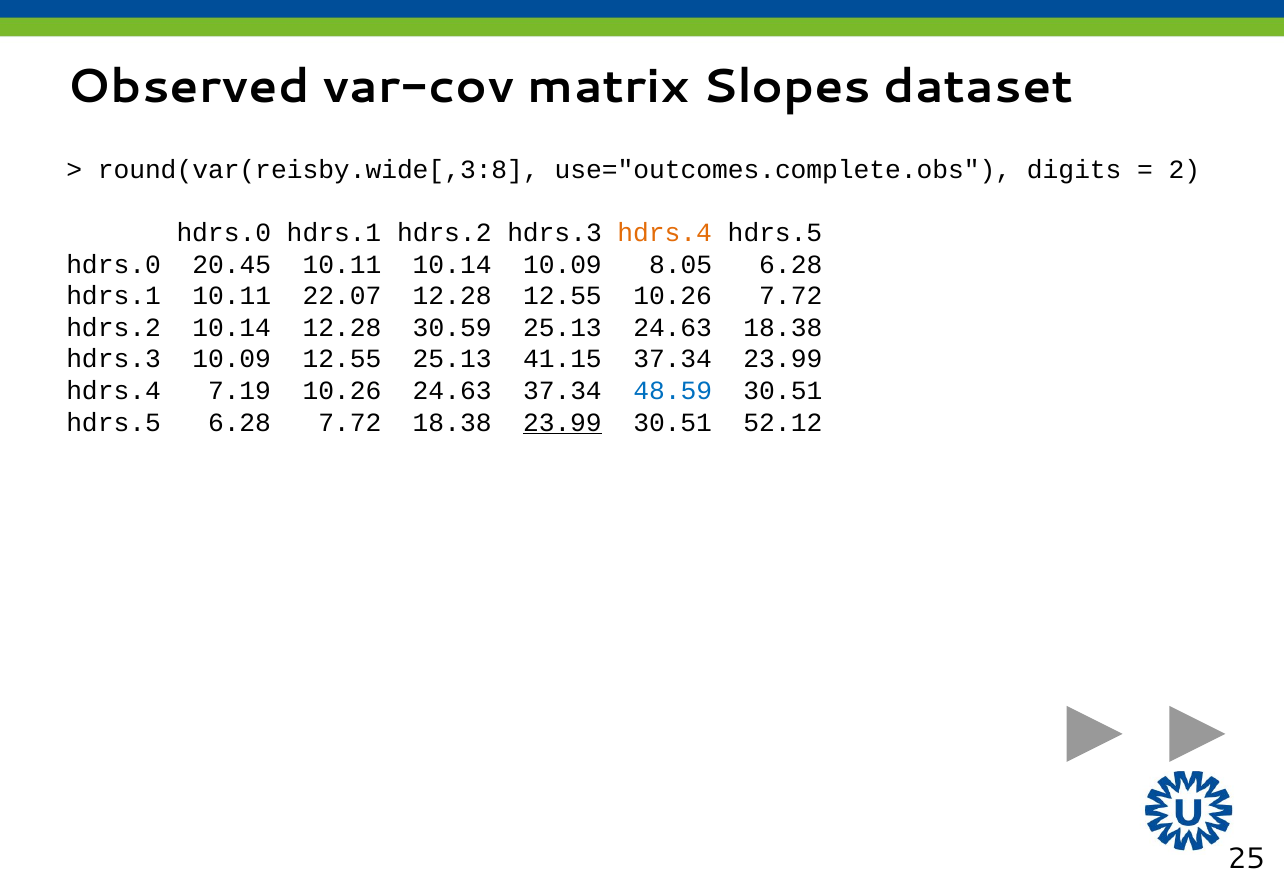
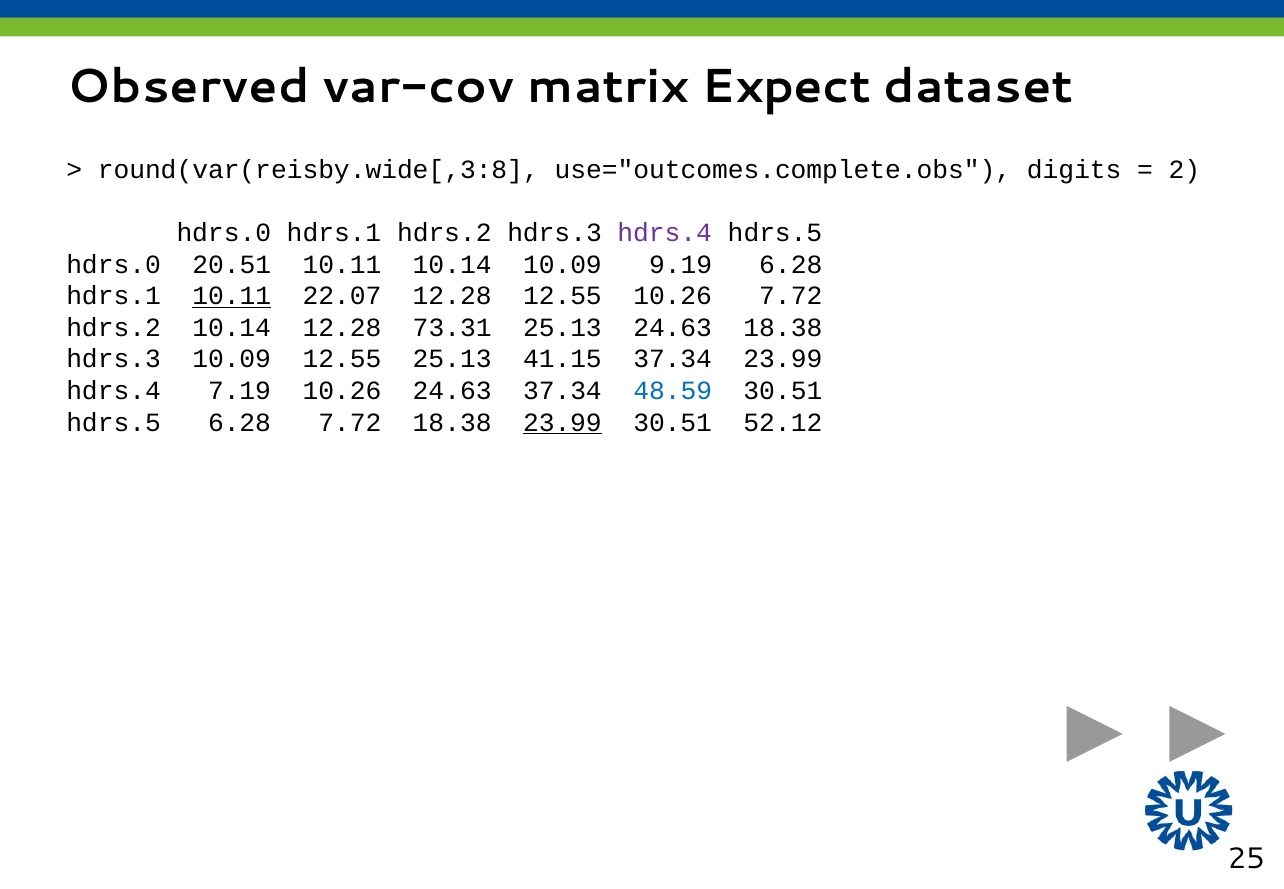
Slopes: Slopes -> Expect
hdrs.4 at (665, 233) colour: orange -> purple
20.45: 20.45 -> 20.51
8.05: 8.05 -> 9.19
10.11 at (232, 296) underline: none -> present
30.59: 30.59 -> 73.31
